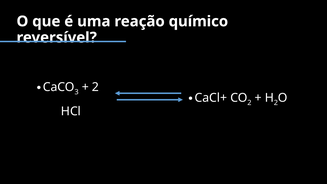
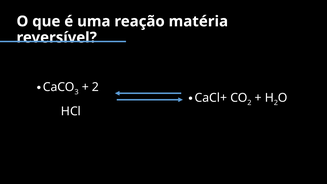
químico: químico -> matéria
